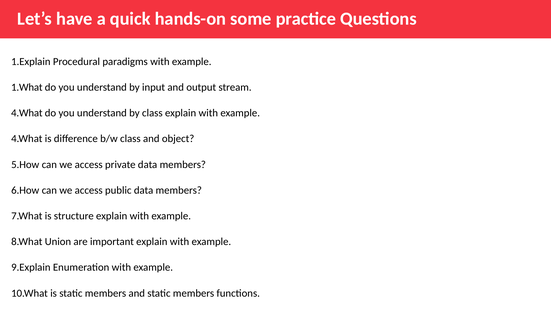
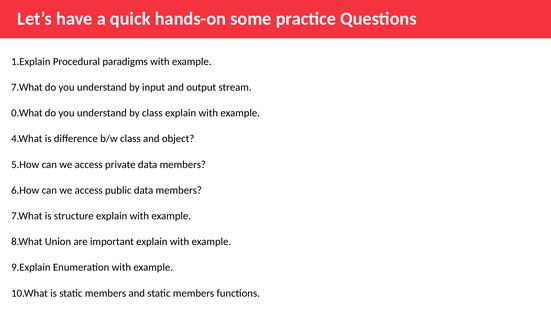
1.What at (27, 87): 1.What -> 7.What
4.What at (27, 113): 4.What -> 0.What
